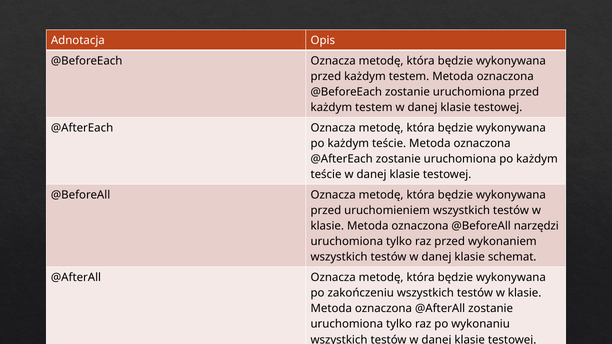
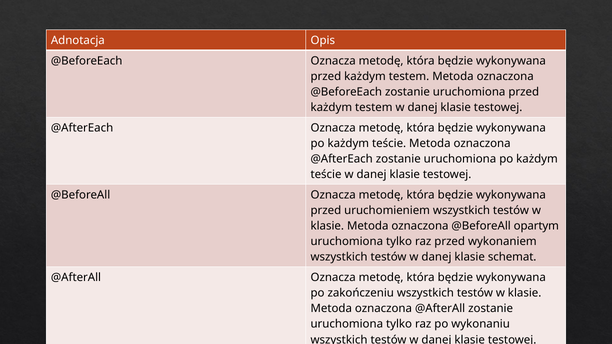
narzędzi: narzędzi -> opartym
